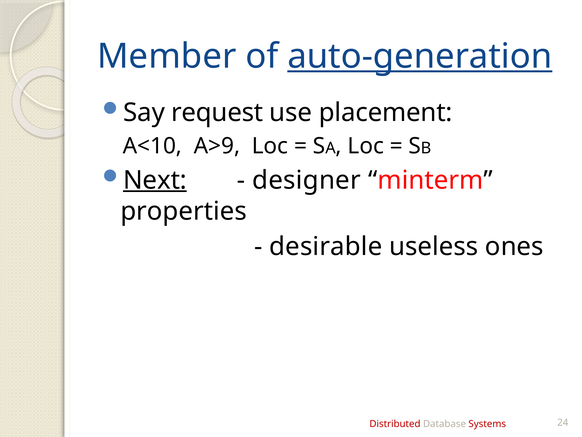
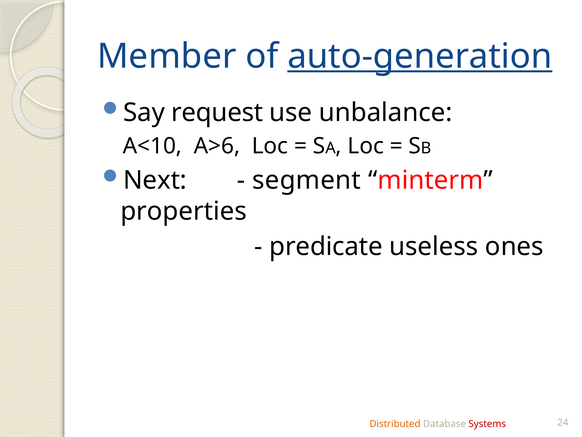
placement: placement -> unbalance
A>9: A>9 -> A>6
Next underline: present -> none
designer: designer -> segment
desirable: desirable -> predicate
Distributed colour: red -> orange
